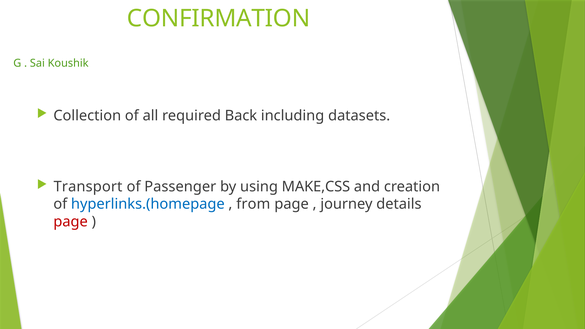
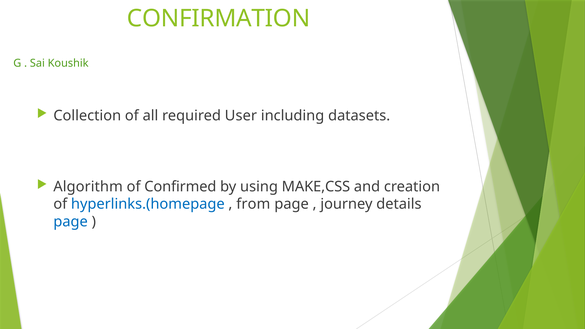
Back: Back -> User
Transport: Transport -> Algorithm
Passenger: Passenger -> Confirmed
page at (71, 222) colour: red -> blue
